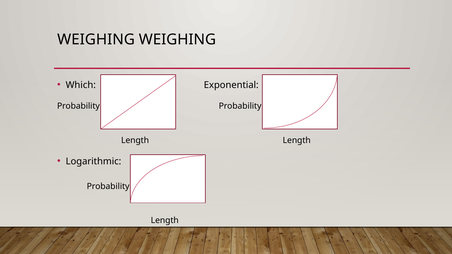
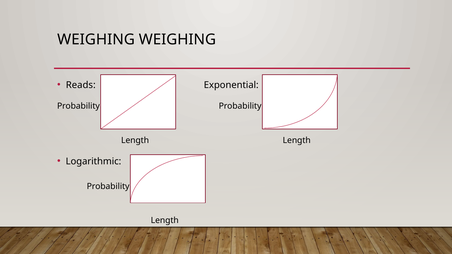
Which: Which -> Reads
